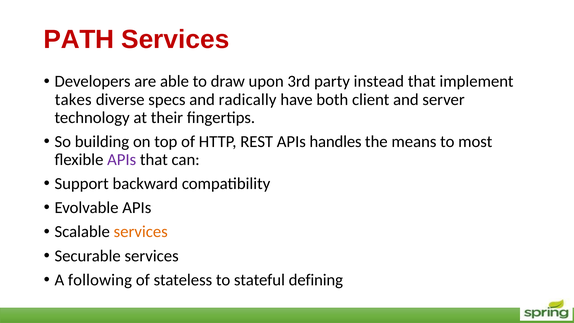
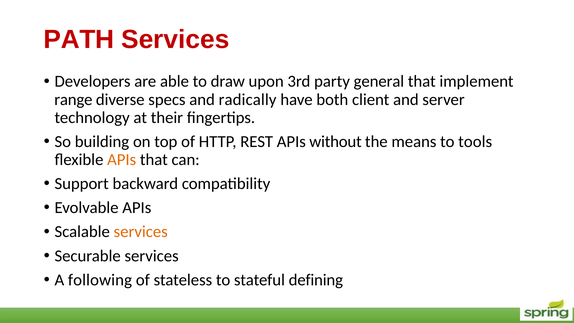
instead: instead -> general
takes: takes -> range
handles: handles -> without
most: most -> tools
APIs at (122, 160) colour: purple -> orange
